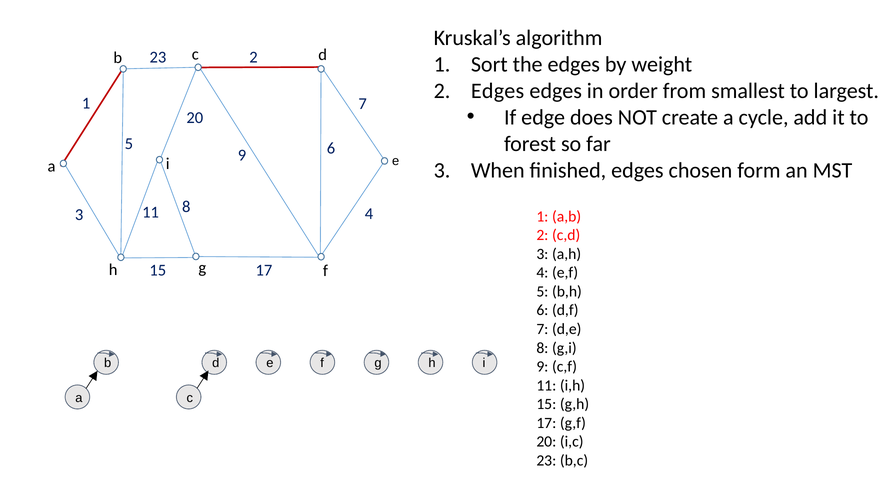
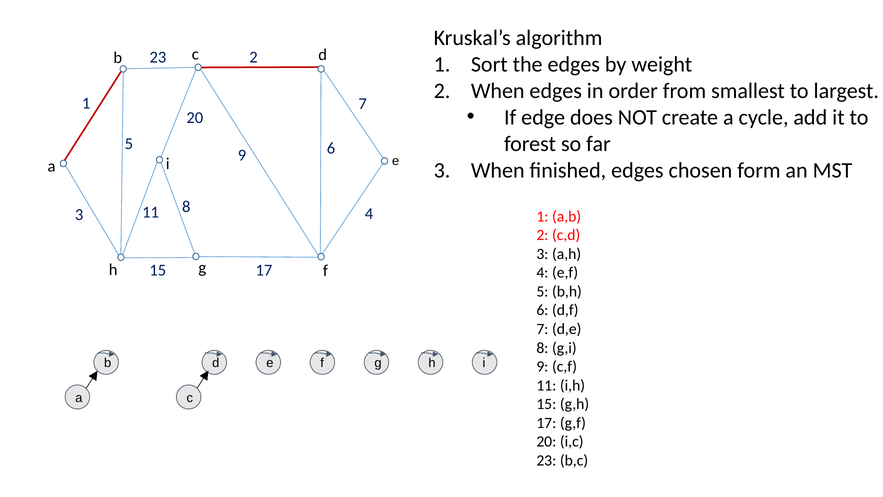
2 Edges: Edges -> When
